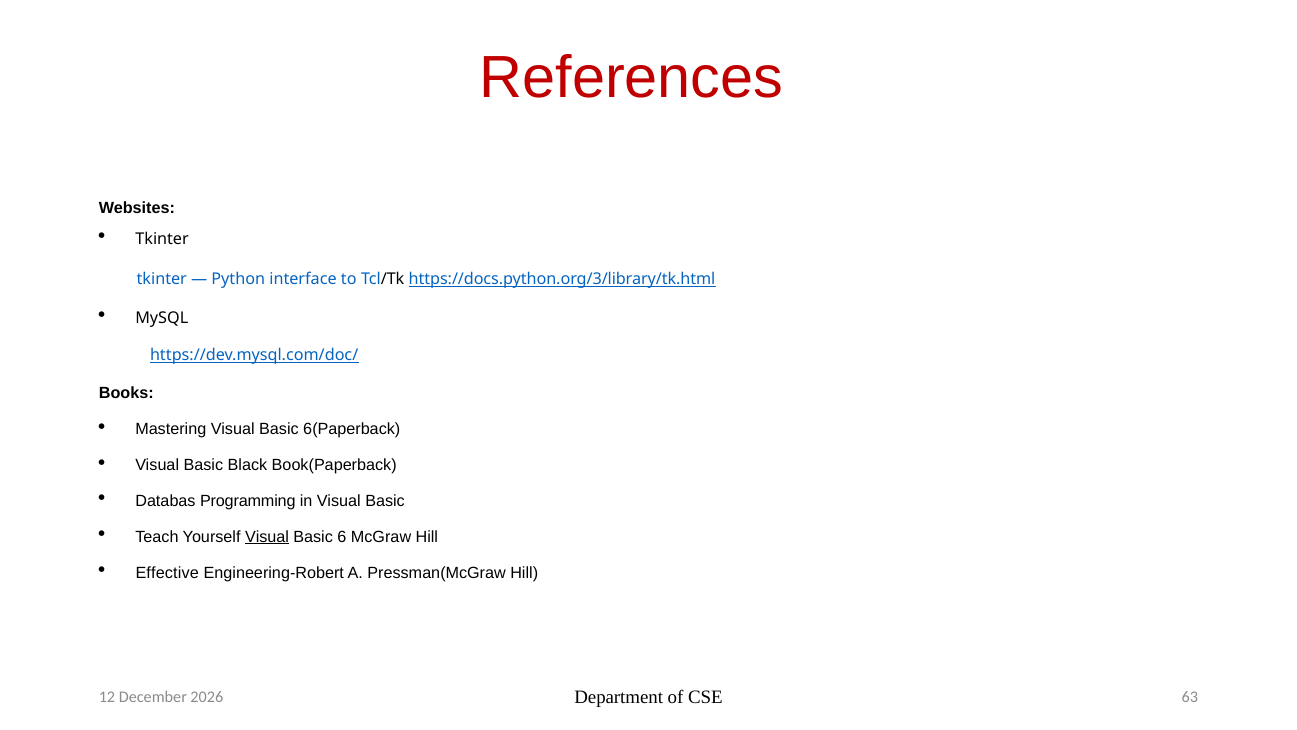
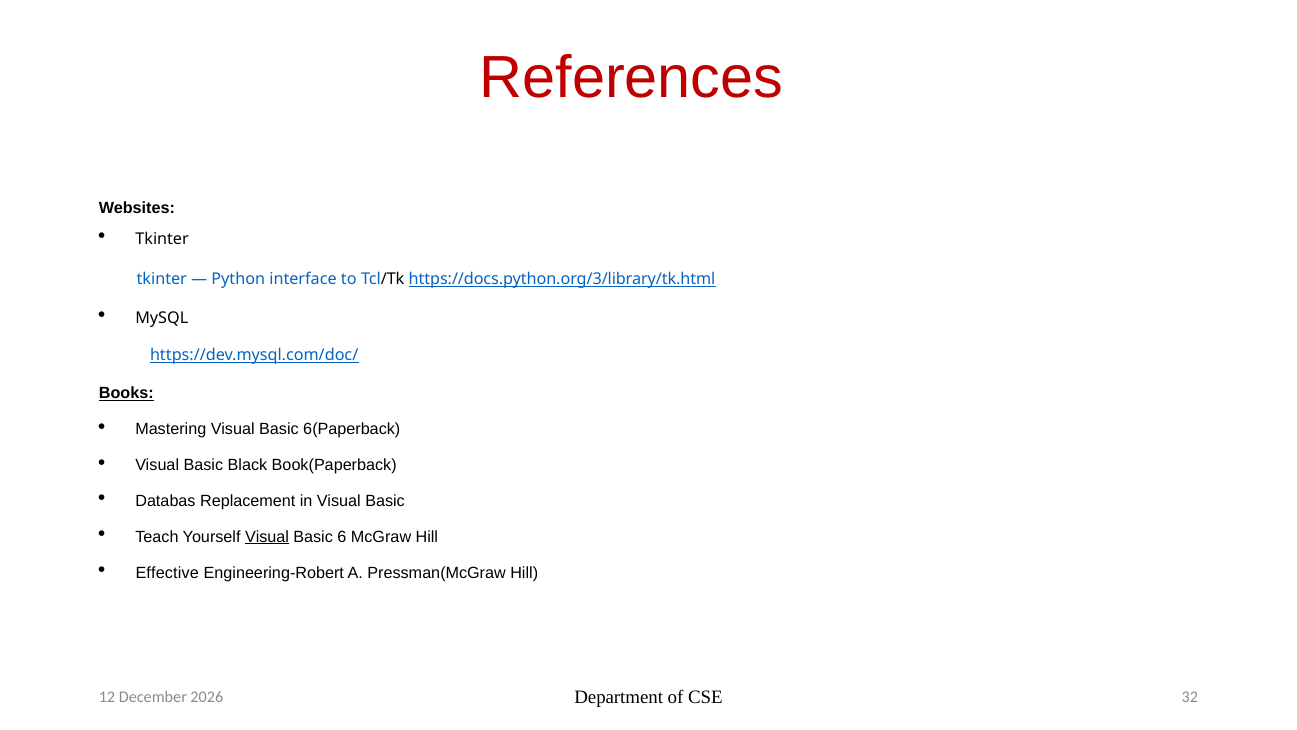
Books underline: none -> present
Programming: Programming -> Replacement
63: 63 -> 32
